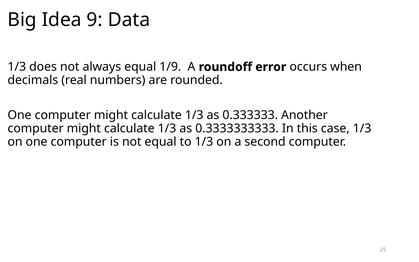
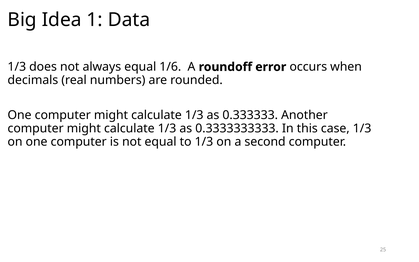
9: 9 -> 1
1/9: 1/9 -> 1/6
